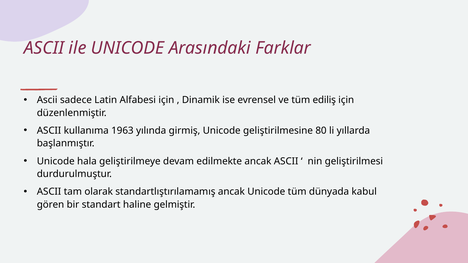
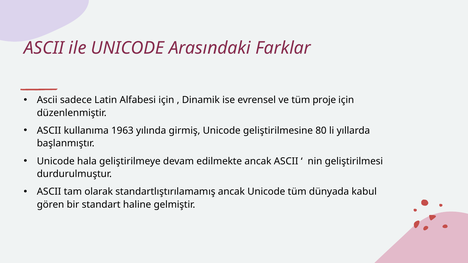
ediliş: ediliş -> proje
